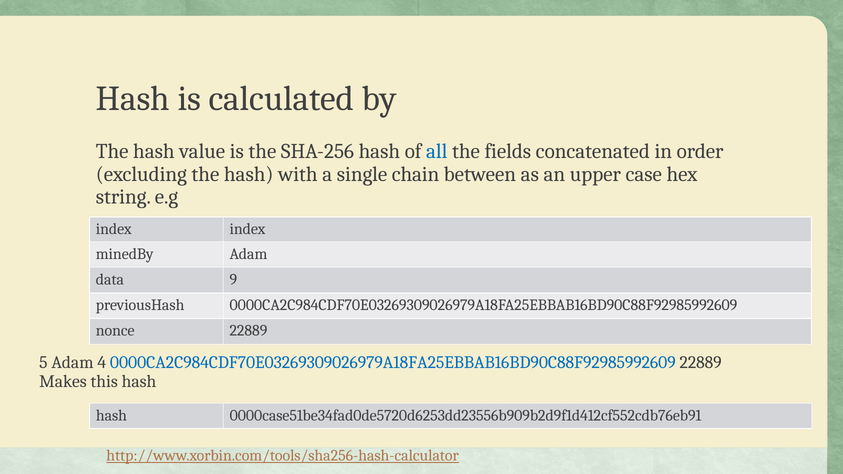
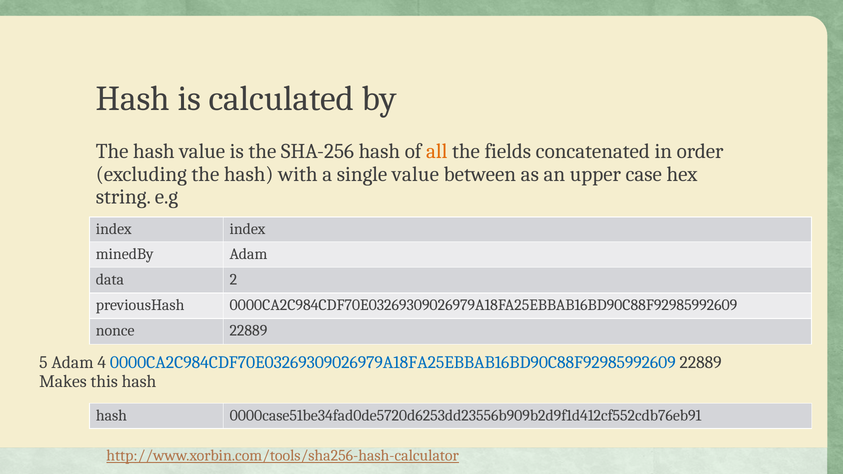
all colour: blue -> orange
single chain: chain -> value
9: 9 -> 2
